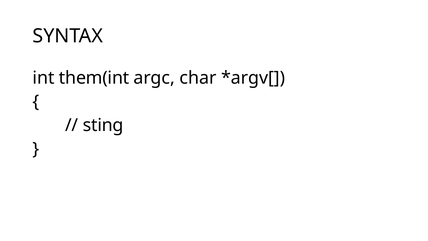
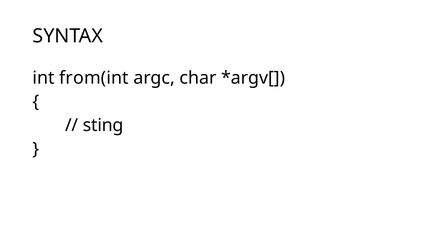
them(int: them(int -> from(int
